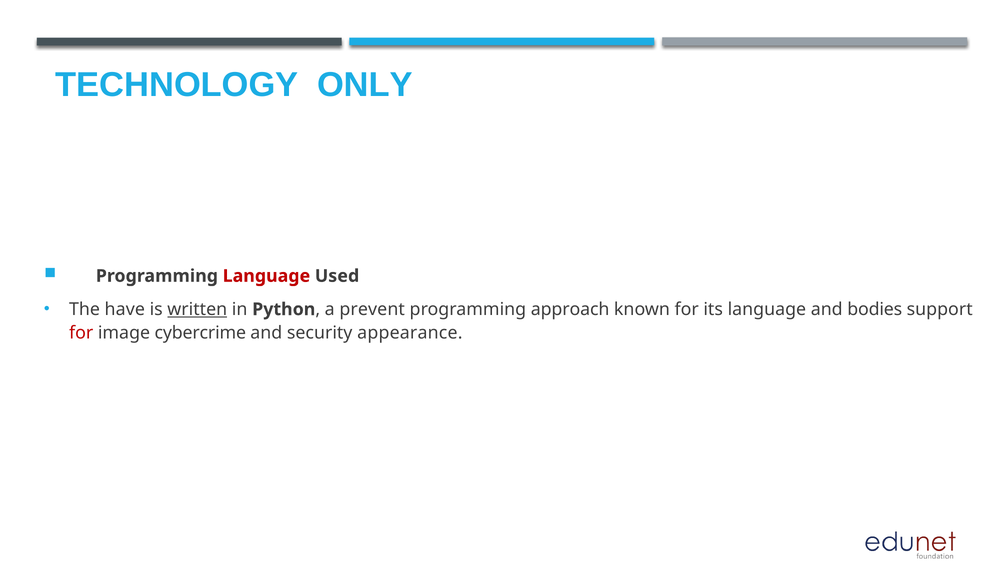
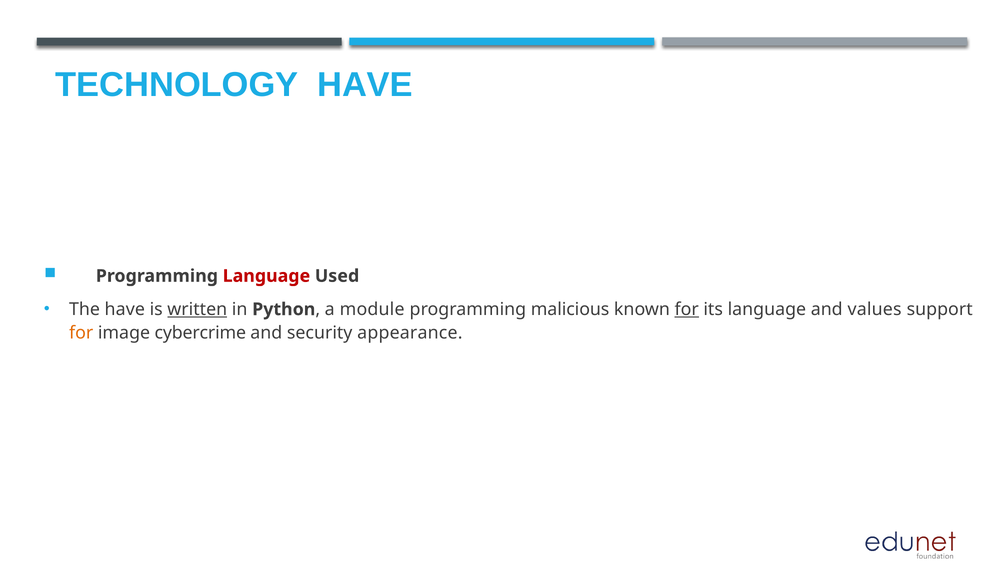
TECHNOLOGY ONLY: ONLY -> HAVE
prevent: prevent -> module
approach: approach -> malicious
for at (687, 309) underline: none -> present
bodies: bodies -> values
for at (81, 333) colour: red -> orange
